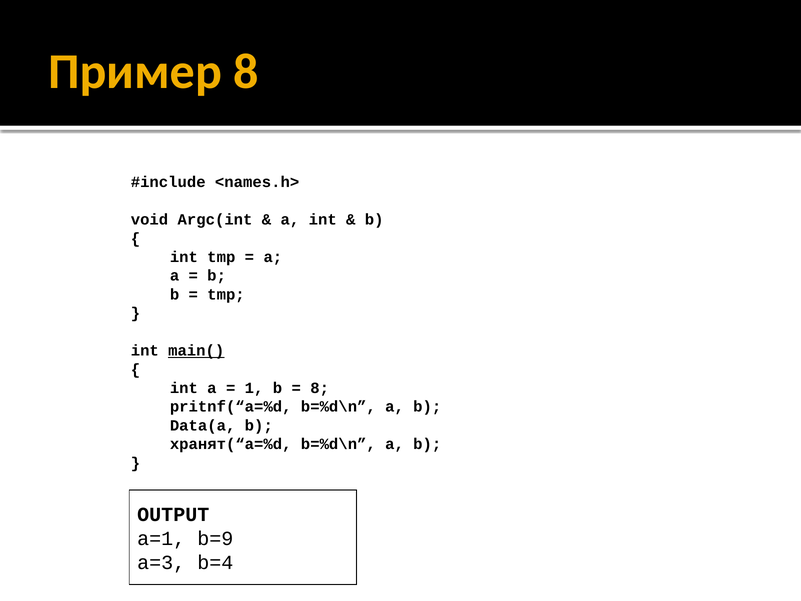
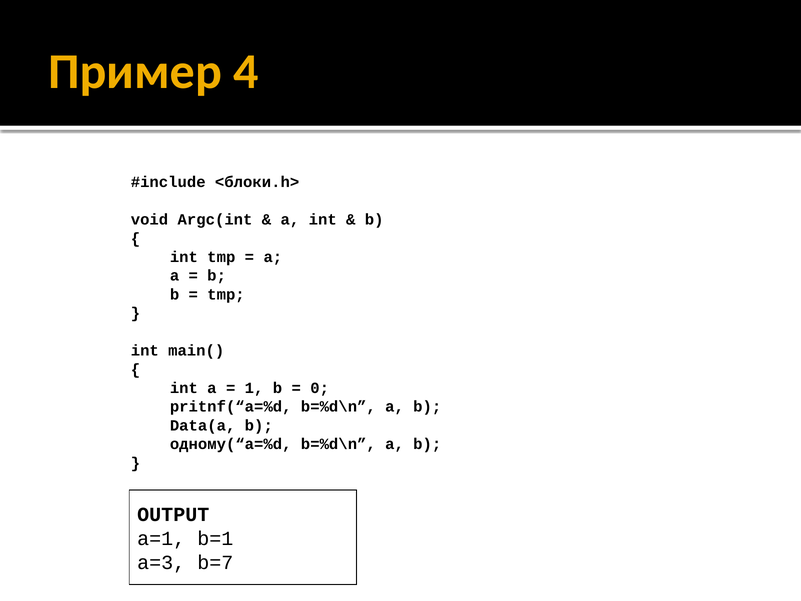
Пример 8: 8 -> 4
<names.h>: <names.h> -> <блоки.h>
main( underline: present -> none
8 at (320, 388): 8 -> 0
хранят(“a=%d: хранят(“a=%d -> одному(“a=%d
b=9: b=9 -> b=1
b=4: b=4 -> b=7
